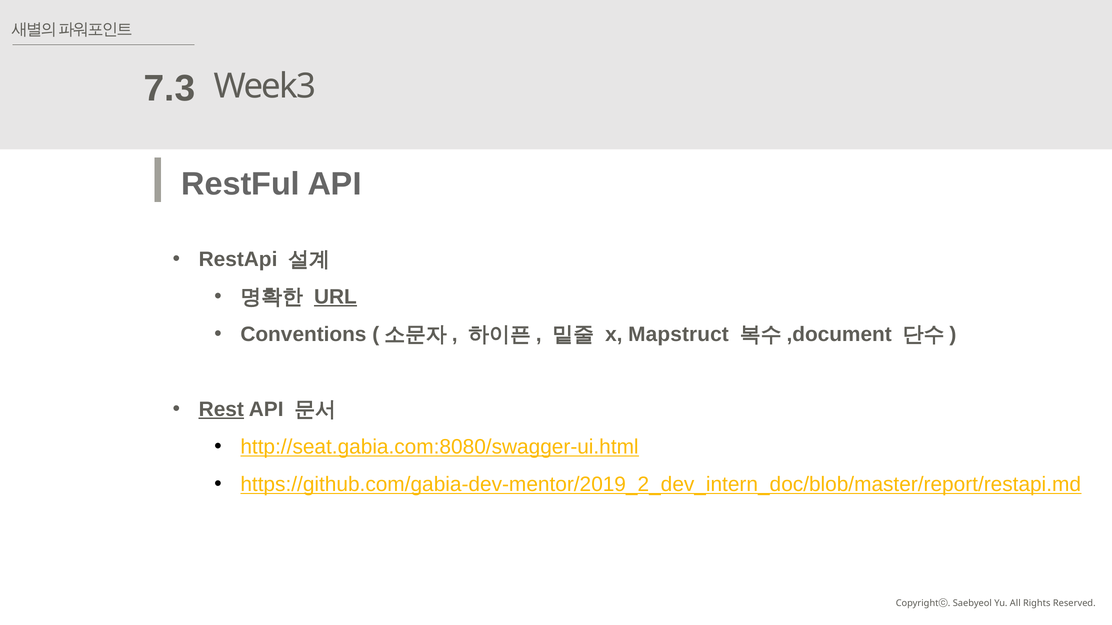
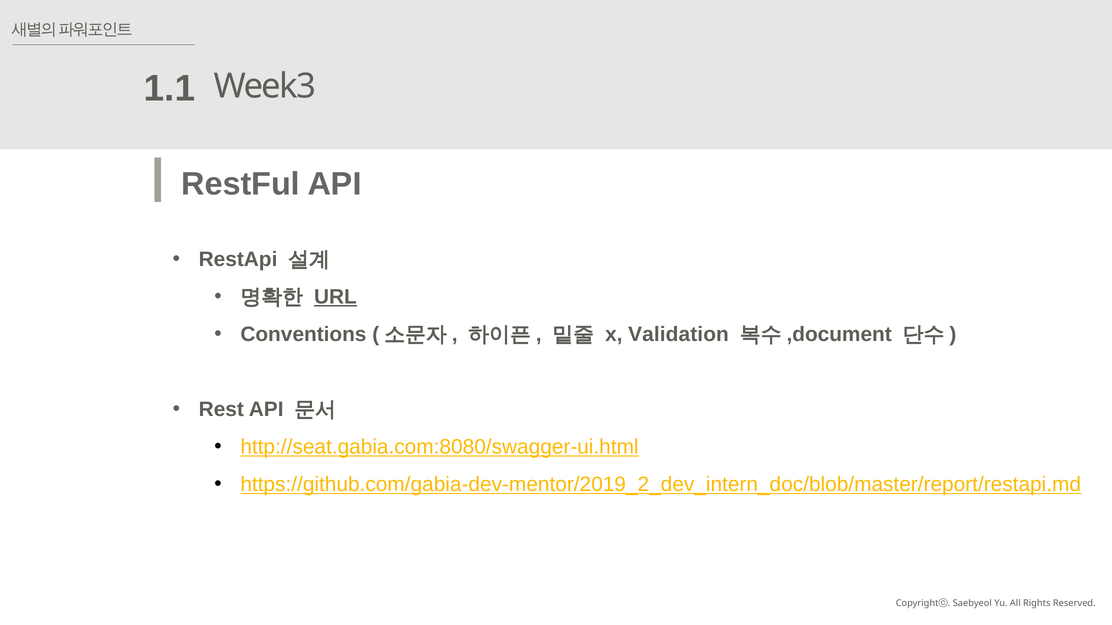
7.3: 7.3 -> 1.1
Mapstruct: Mapstruct -> Validation
Rest underline: present -> none
